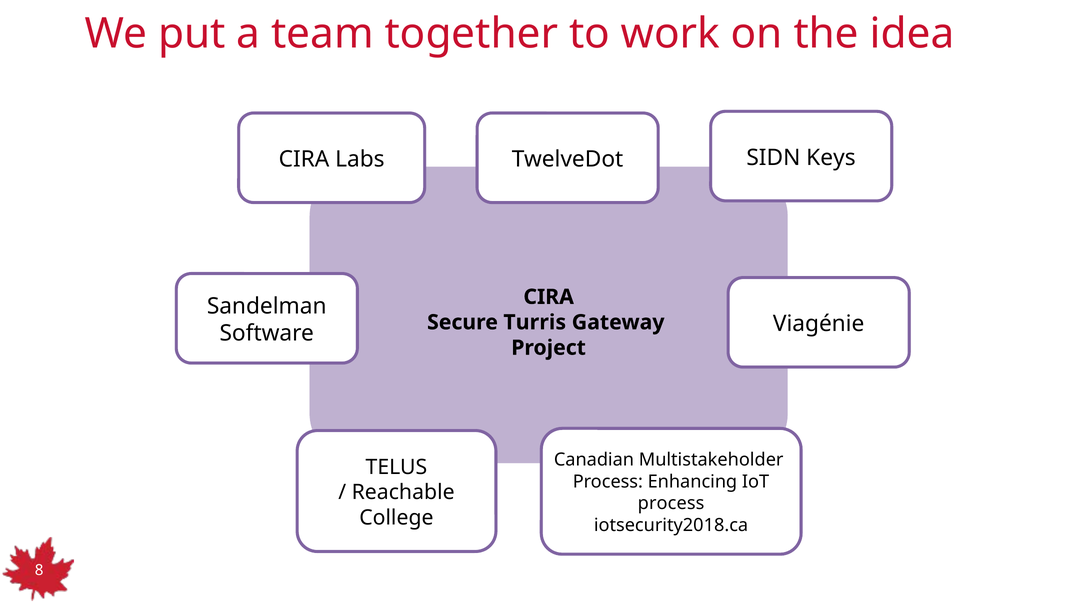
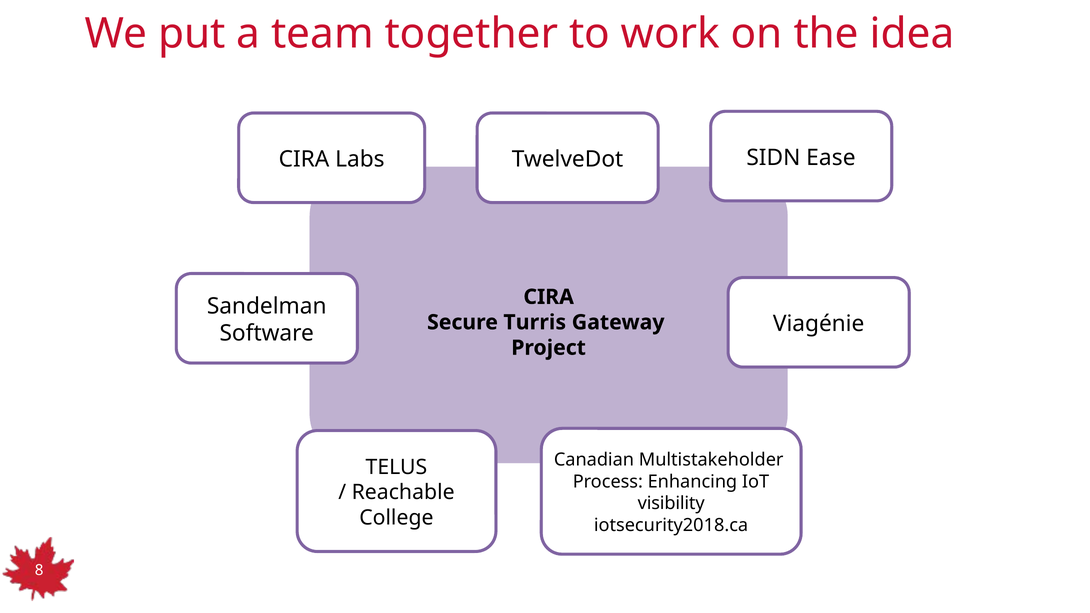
Keys: Keys -> Ease
process at (671, 504): process -> visibility
